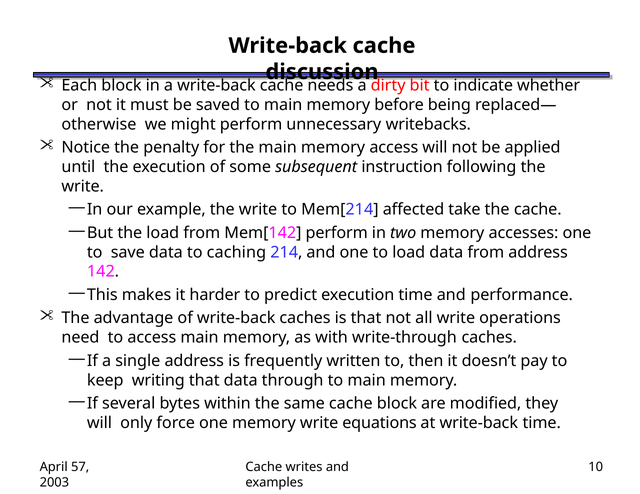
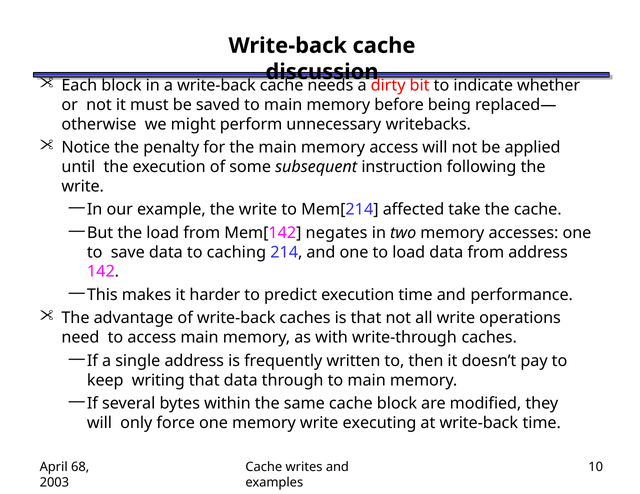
Mem[142 perform: perform -> negates
equations: equations -> executing
57: 57 -> 68
